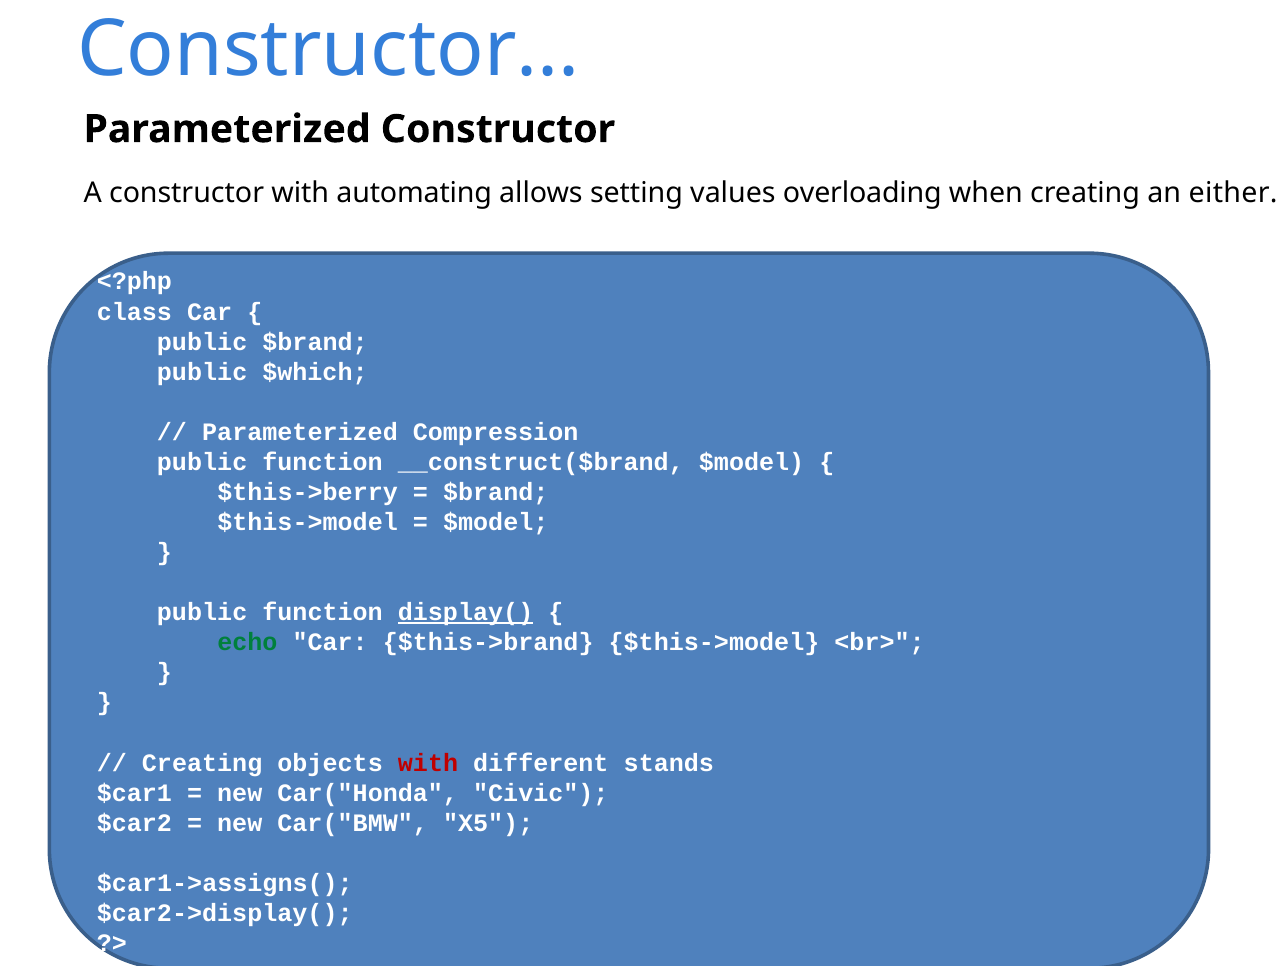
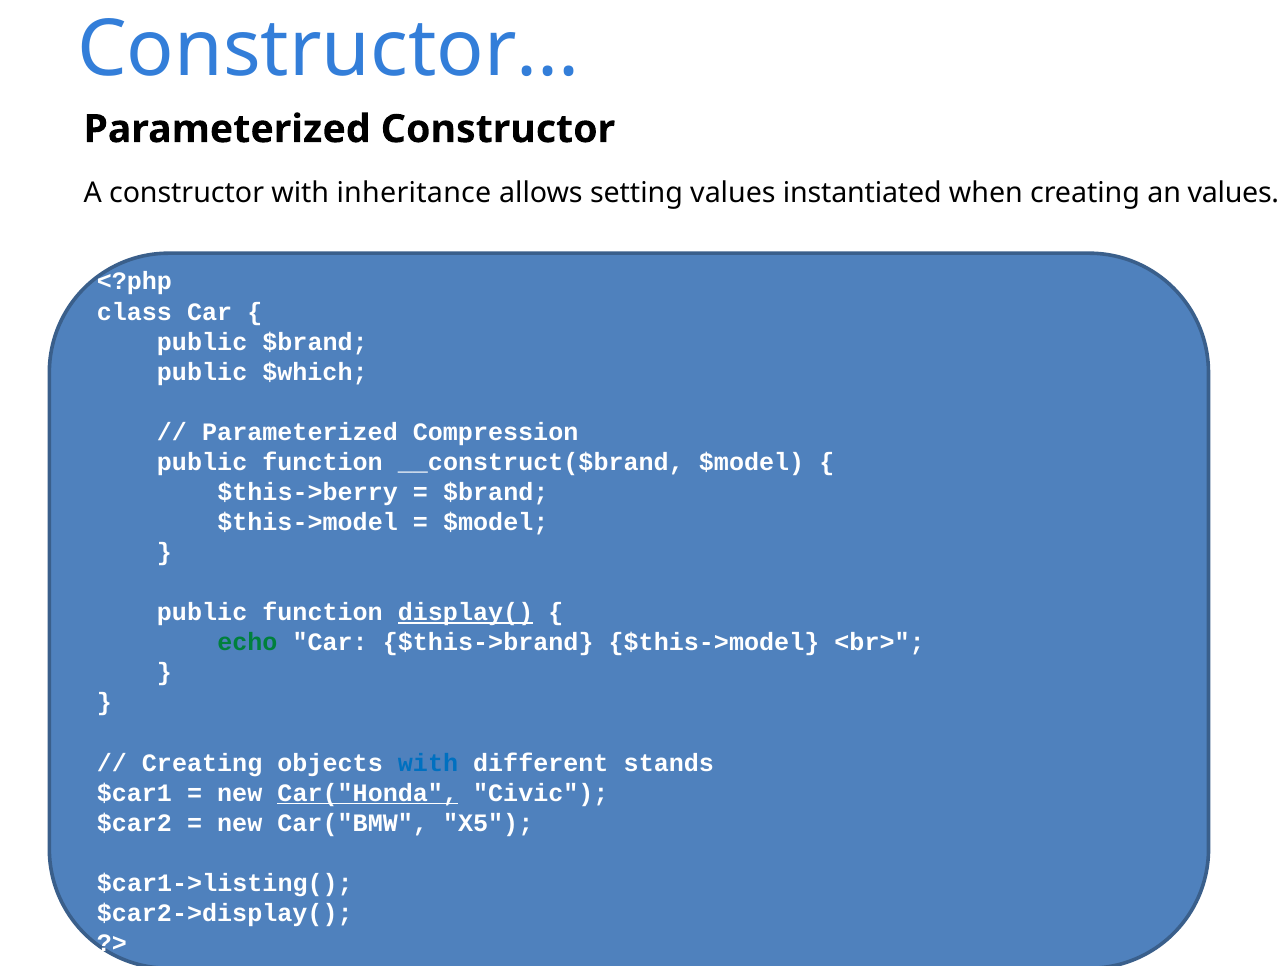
automating: automating -> inheritance
overloading: overloading -> instantiated
an either: either -> values
with at (428, 763) colour: red -> blue
Car("Honda underline: none -> present
$car1->assigns(: $car1->assigns( -> $car1->listing(
